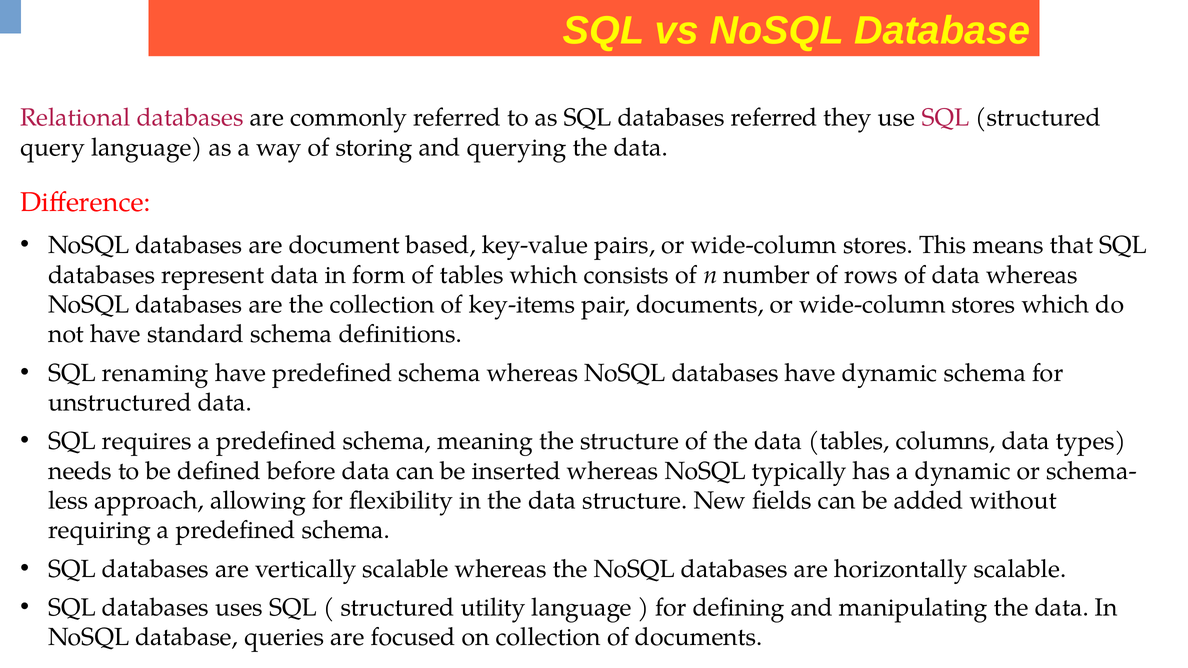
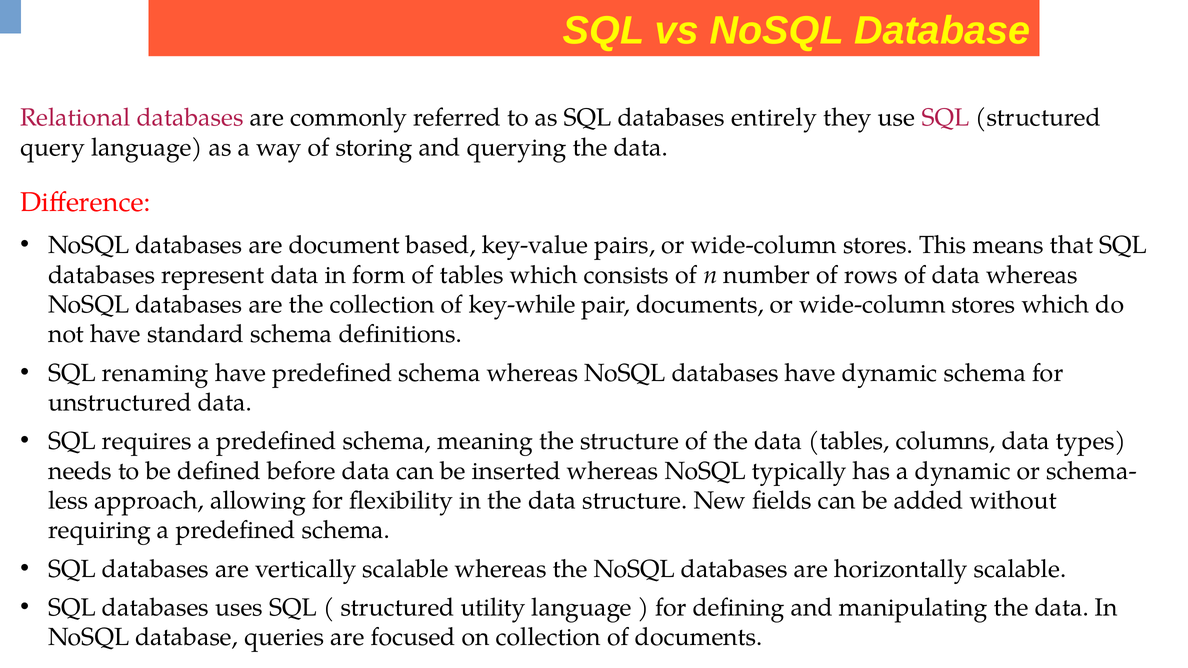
databases referred: referred -> entirely
key-items: key-items -> key-while
